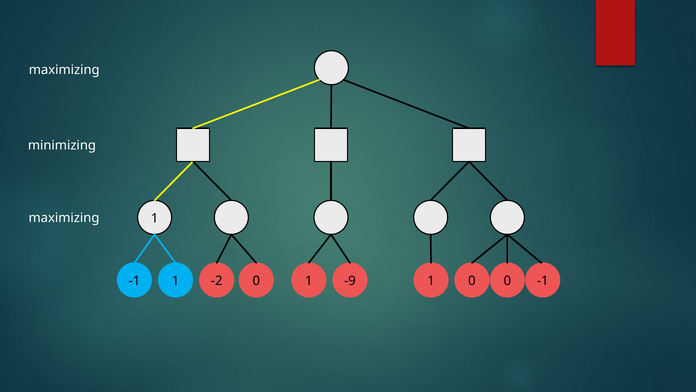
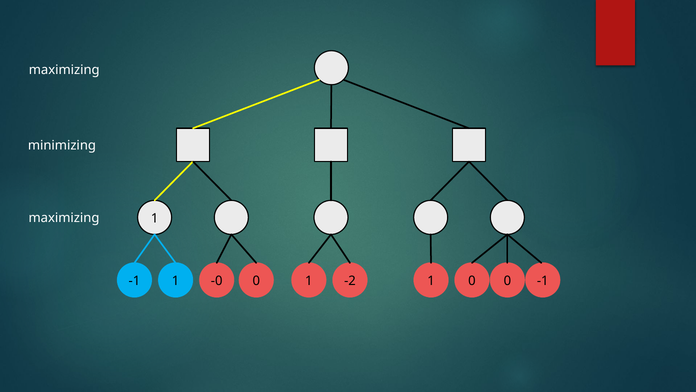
-2: -2 -> -0
-9: -9 -> -2
